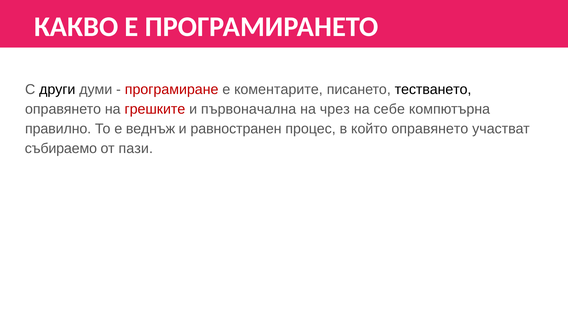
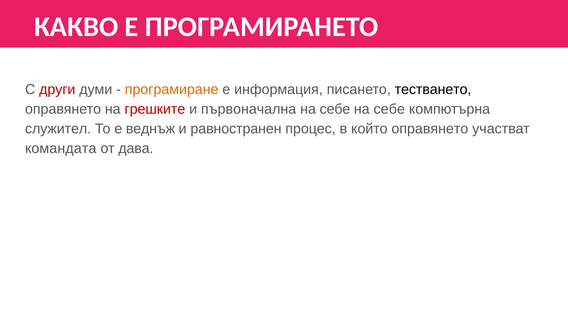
други colour: black -> red
програмиране colour: red -> orange
коментарите: коментарите -> информация
чрез at (335, 109): чрез -> себе
правилно: правилно -> служител
събираемо: събираемо -> командата
пази: пази -> дава
